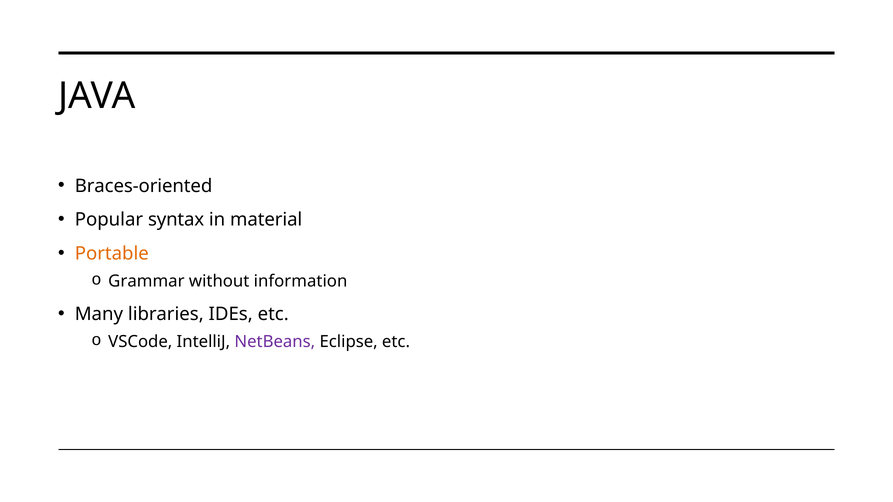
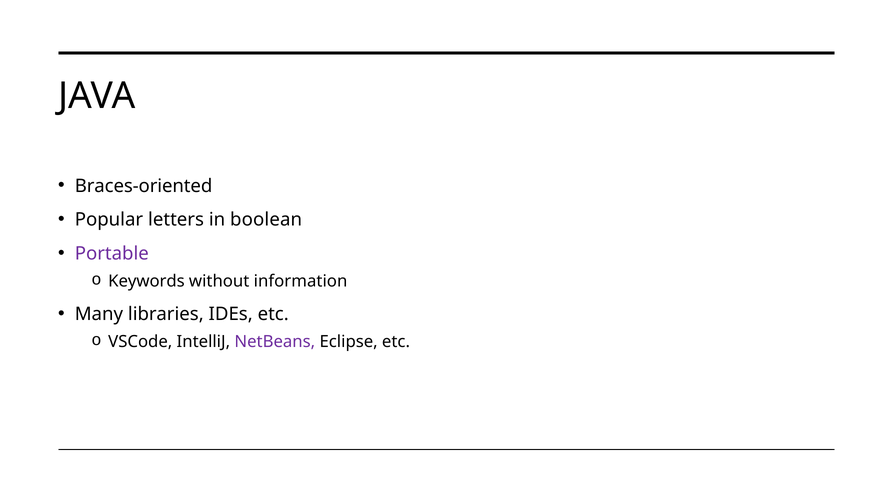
syntax: syntax -> letters
material: material -> boolean
Portable colour: orange -> purple
Grammar: Grammar -> Keywords
